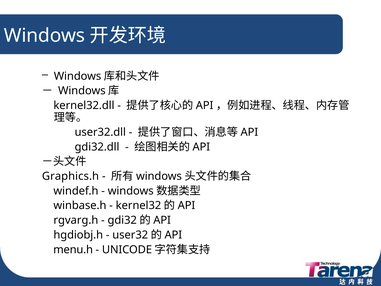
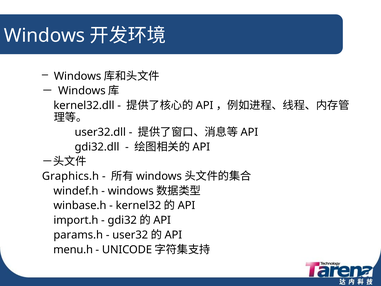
rgvarg.h: rgvarg.h -> import.h
hgdiobj.h: hgdiobj.h -> params.h
